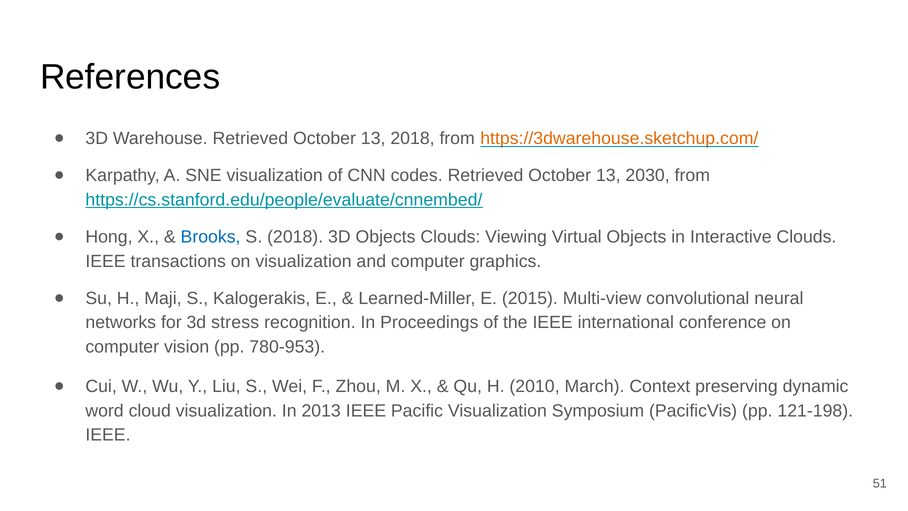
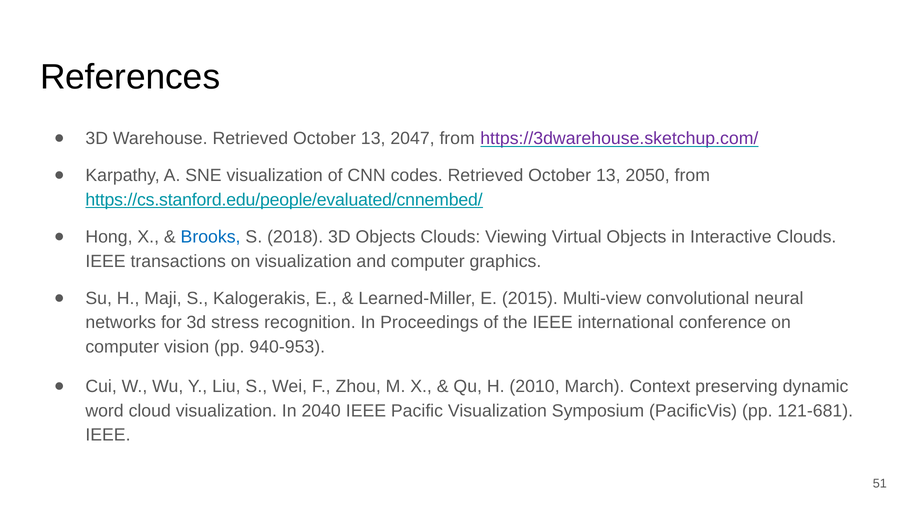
13 2018: 2018 -> 2047
https://3dwarehouse.sketchup.com/ colour: orange -> purple
2030: 2030 -> 2050
https://cs.stanford.edu/people/evaluate/cnnembed/: https://cs.stanford.edu/people/evaluate/cnnembed/ -> https://cs.stanford.edu/people/evaluated/cnnembed/
780-953: 780-953 -> 940-953
2013: 2013 -> 2040
121-198: 121-198 -> 121-681
